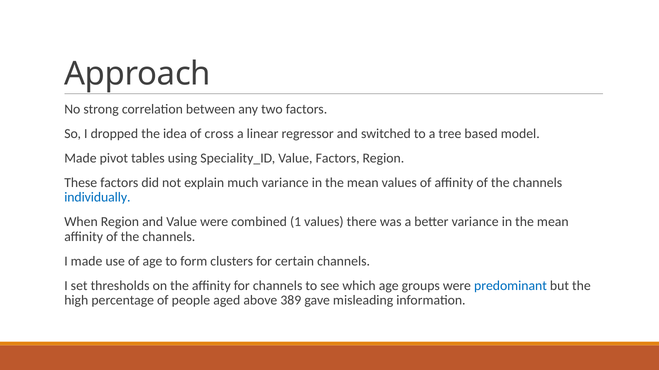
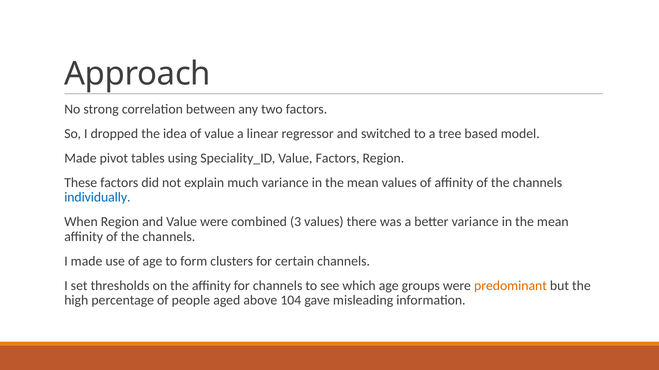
of cross: cross -> value
1: 1 -> 3
predominant colour: blue -> orange
389: 389 -> 104
